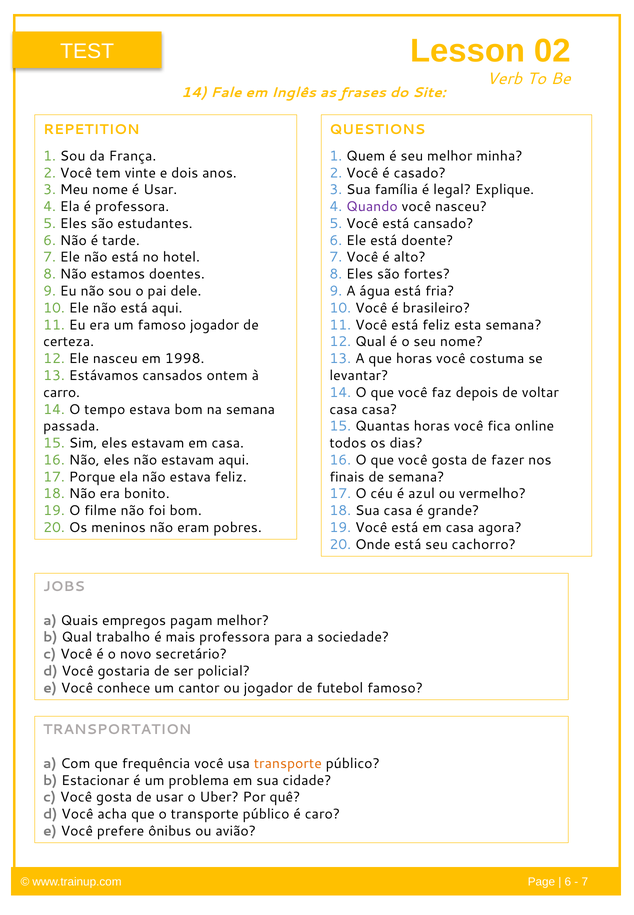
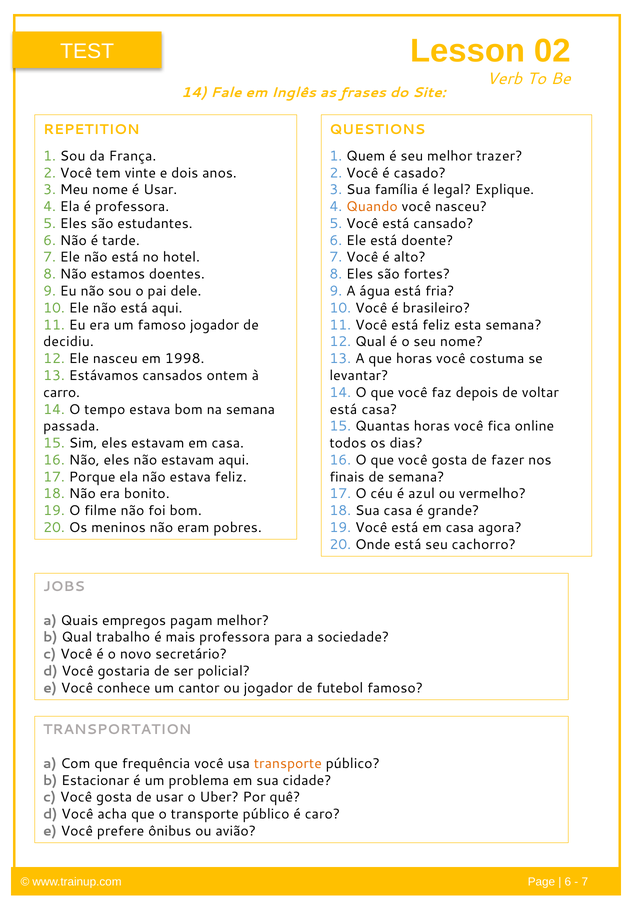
minha: minha -> trazer
Quando colour: purple -> orange
certeza: certeza -> decidiu
casa at (344, 410): casa -> está
